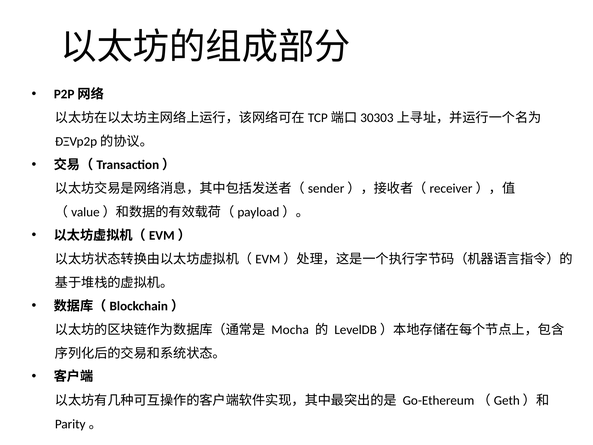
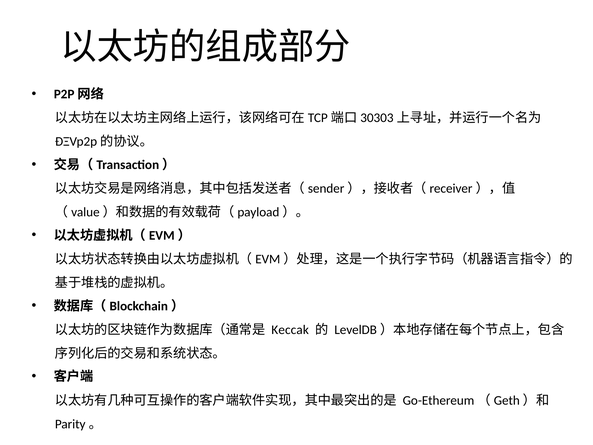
Mocha: Mocha -> Keccak
